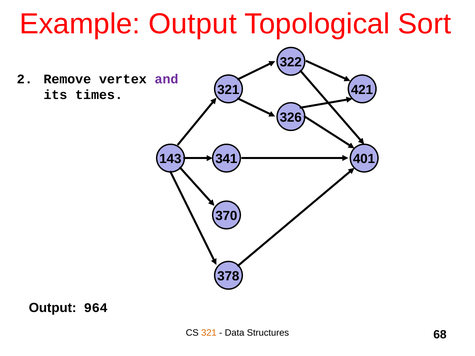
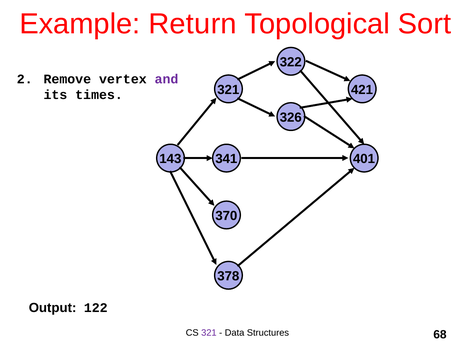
Example Output: Output -> Return
964: 964 -> 122
321 at (209, 333) colour: orange -> purple
